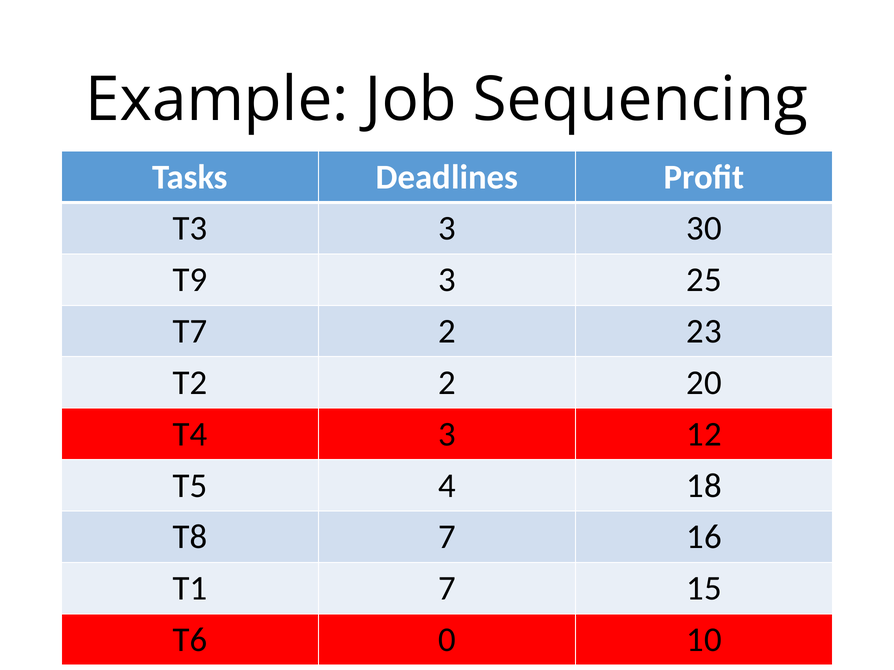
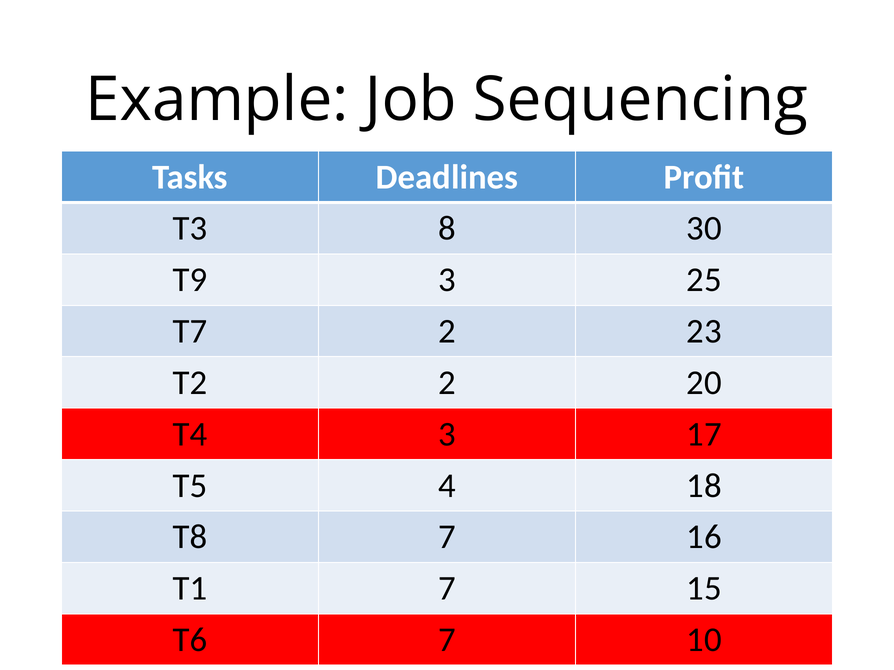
T3 3: 3 -> 8
12: 12 -> 17
T6 0: 0 -> 7
